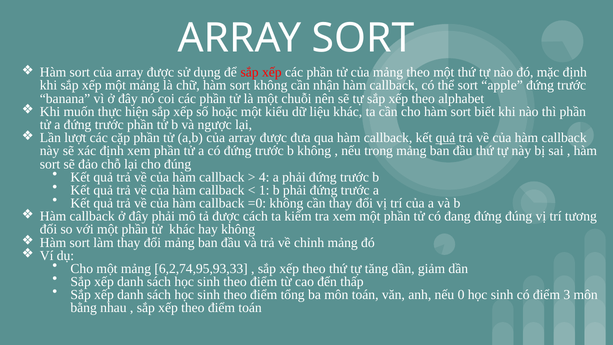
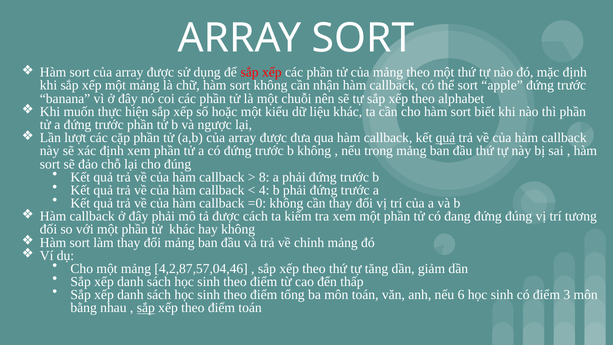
4: 4 -> 8
1: 1 -> 4
6,2,74,95,93,33: 6,2,74,95,93,33 -> 4,2,87,57,04,46
0: 0 -> 6
sắp at (146, 308) underline: none -> present
